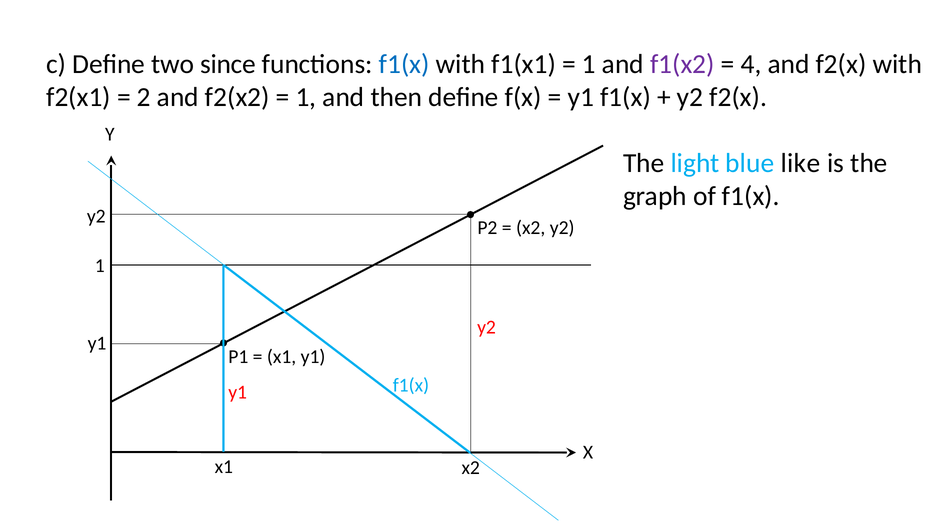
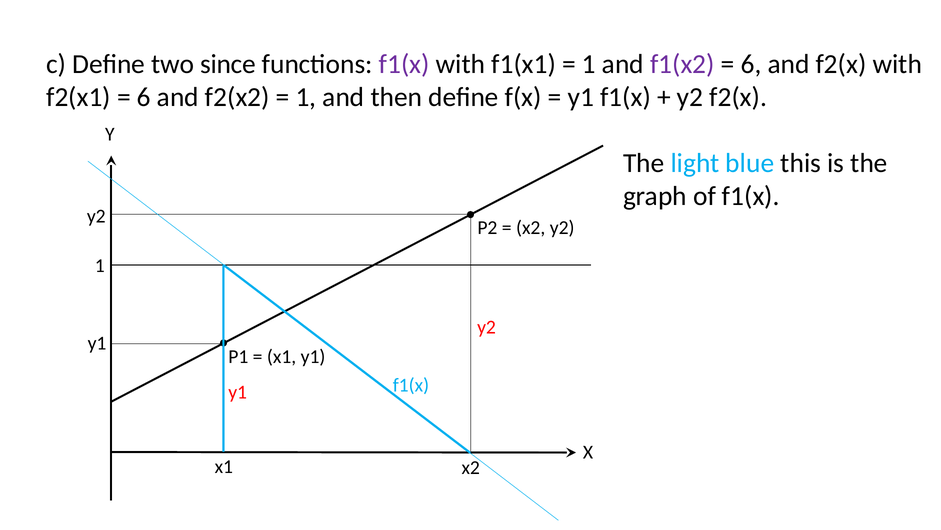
f1(x at (404, 64) colour: blue -> purple
4 at (751, 64): 4 -> 6
2 at (144, 97): 2 -> 6
like: like -> this
